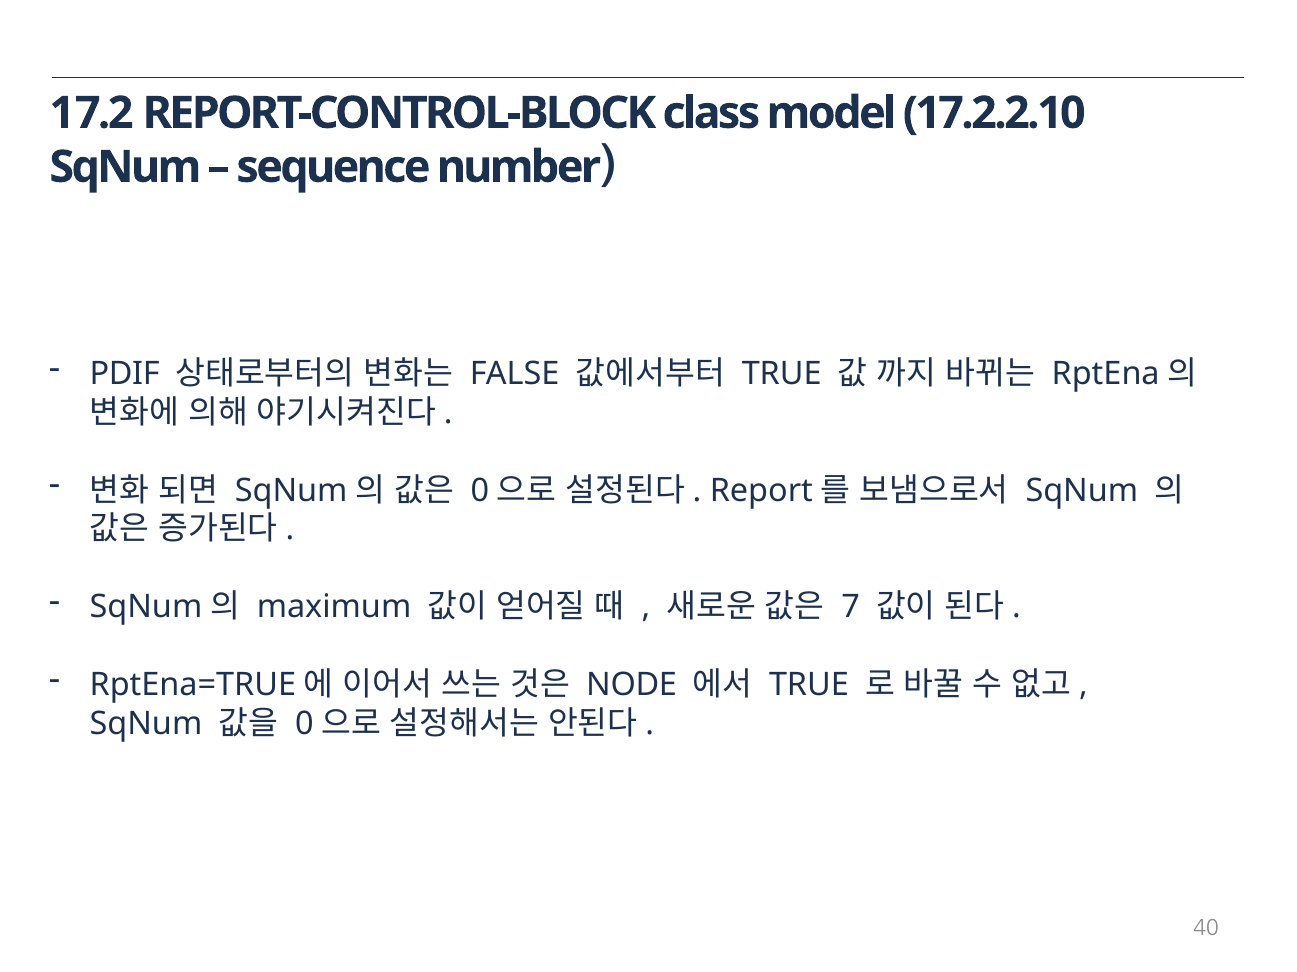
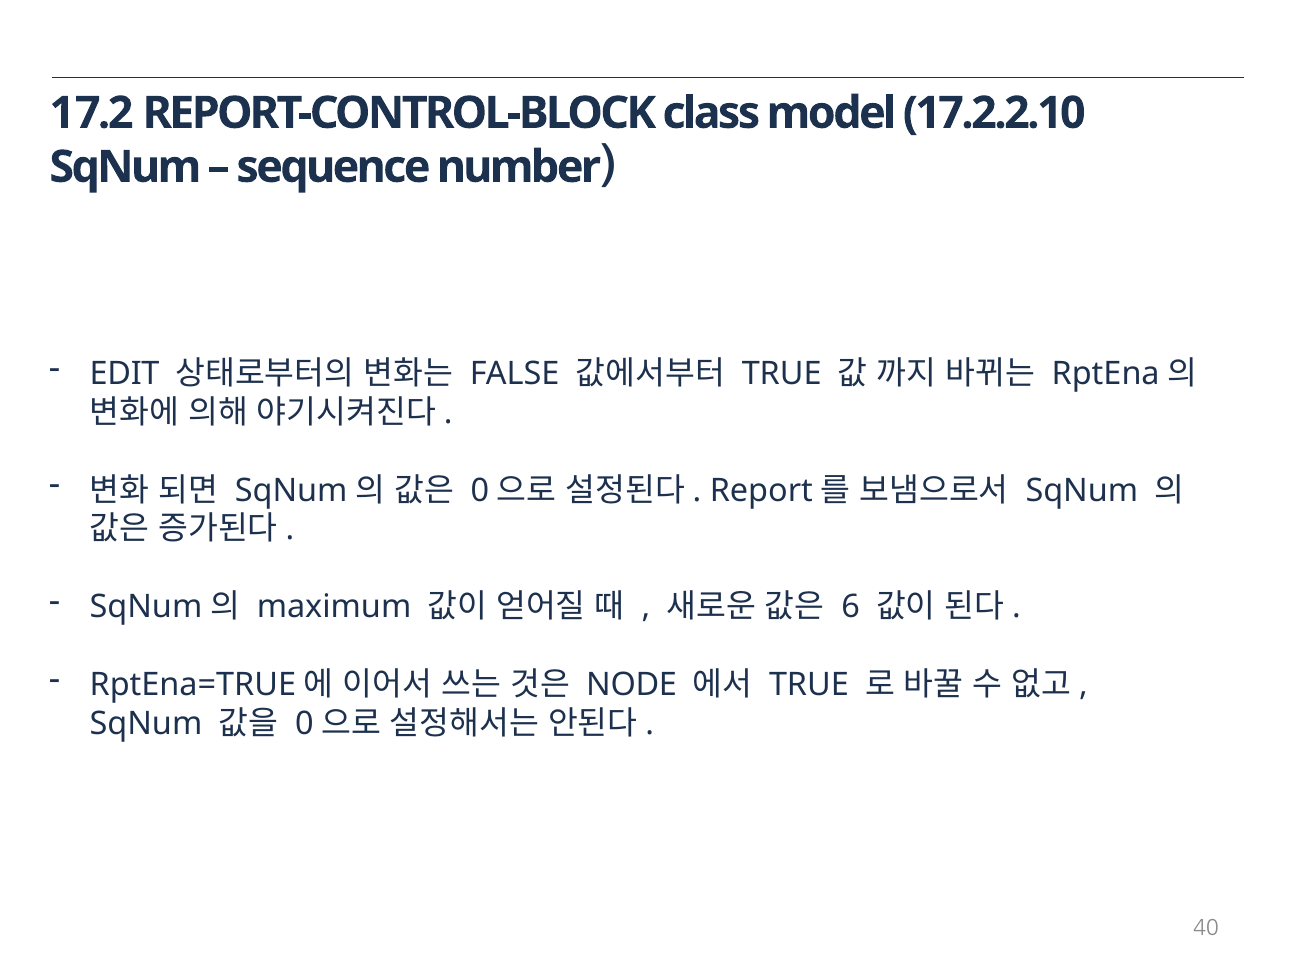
PDIF: PDIF -> EDIT
7: 7 -> 6
